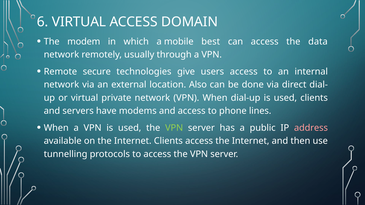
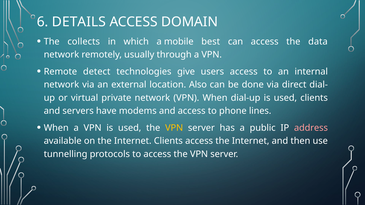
6 VIRTUAL: VIRTUAL -> DETAILS
modem: modem -> collects
secure: secure -> detect
VPN at (174, 128) colour: light green -> yellow
